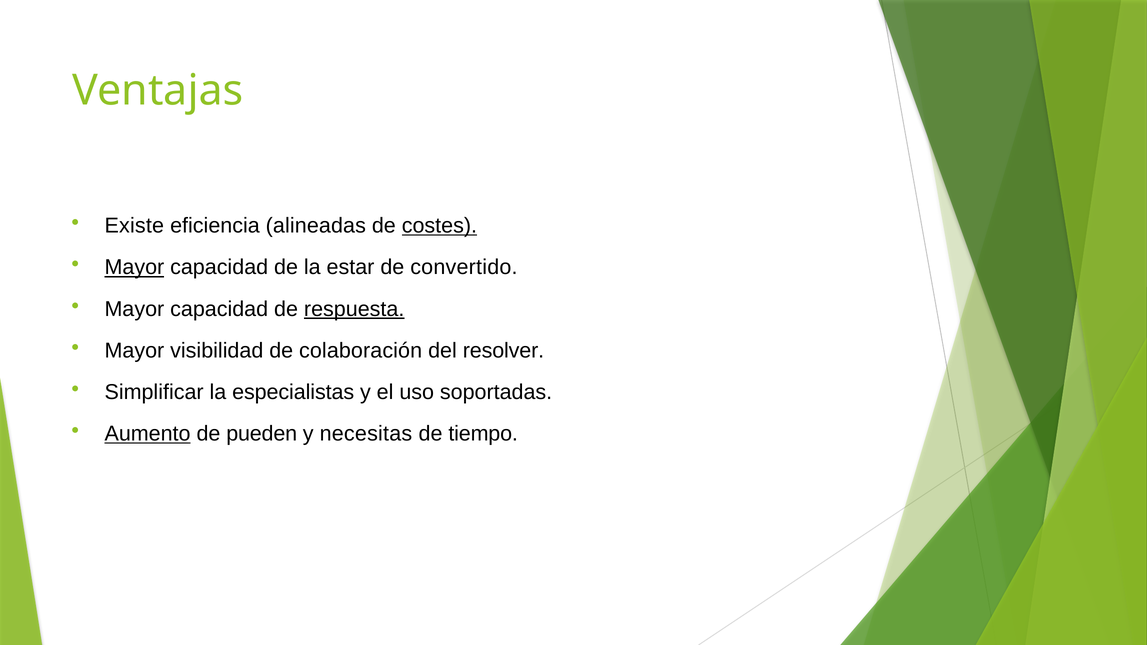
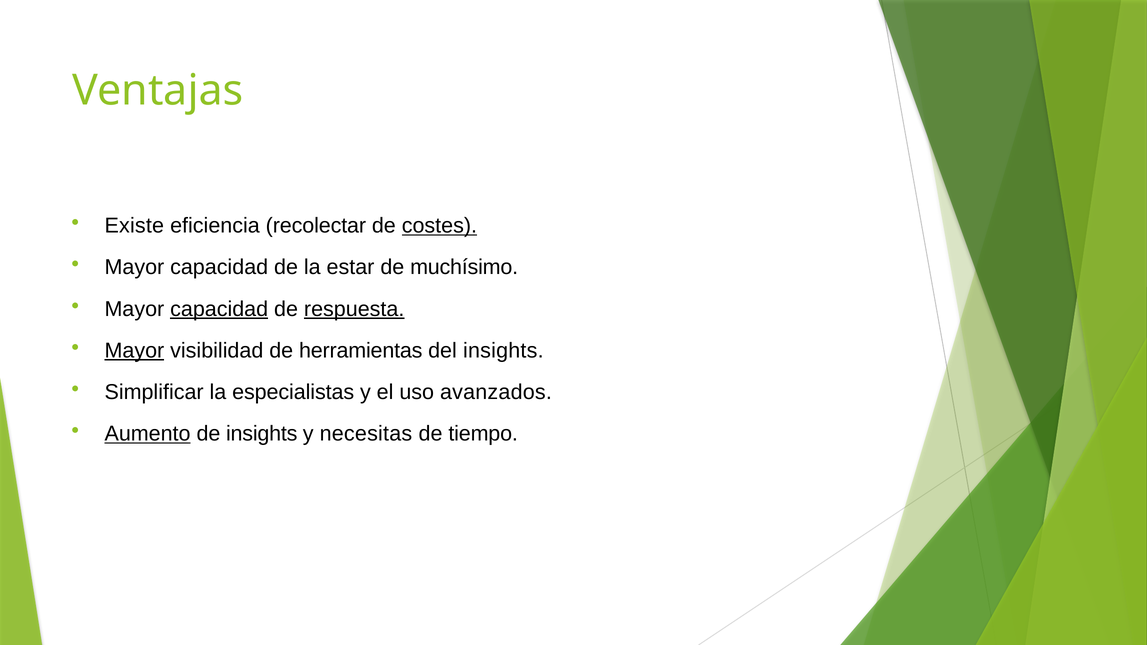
alineadas: alineadas -> recolectar
Mayor at (134, 267) underline: present -> none
convertido: convertido -> muchísimo
capacidad at (219, 309) underline: none -> present
Mayor at (134, 351) underline: none -> present
colaboración: colaboración -> herramientas
del resolver: resolver -> insights
soportadas: soportadas -> avanzados
de pueden: pueden -> insights
